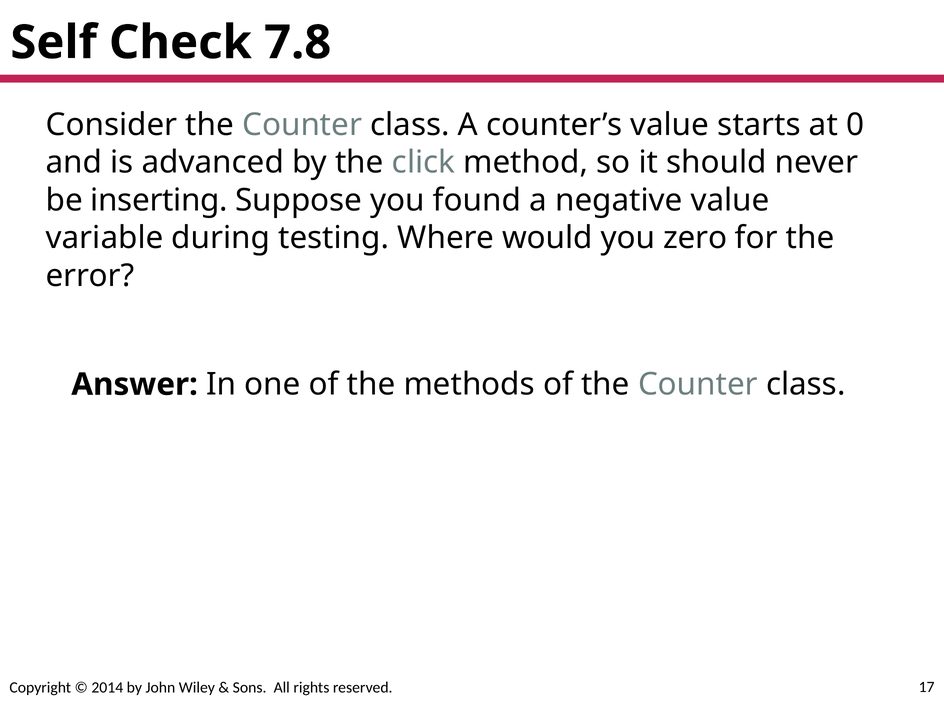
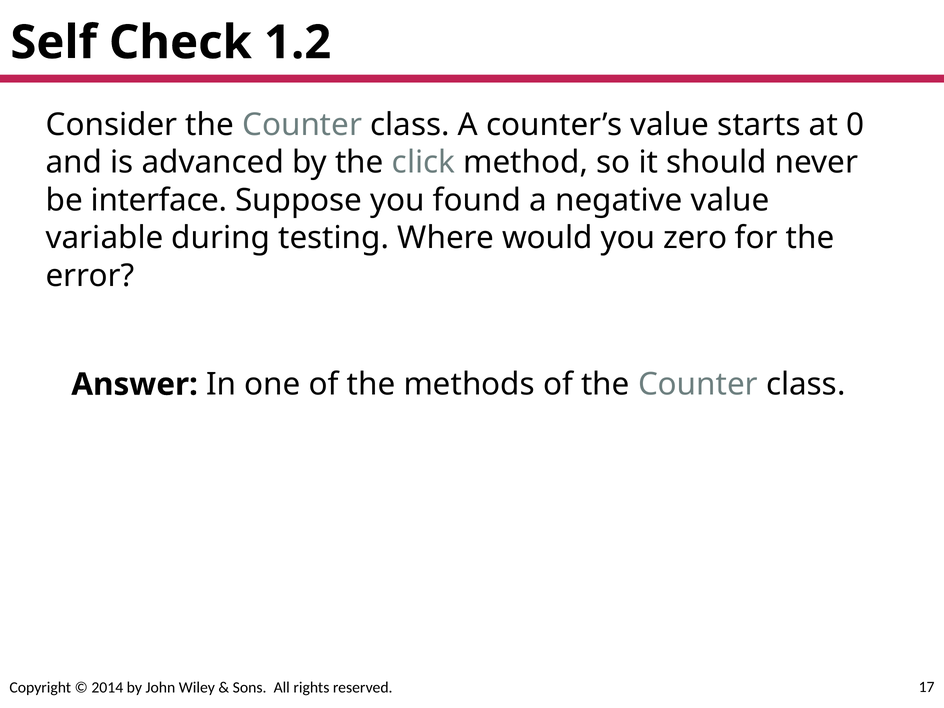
7.8: 7.8 -> 1.2
inserting: inserting -> interface
